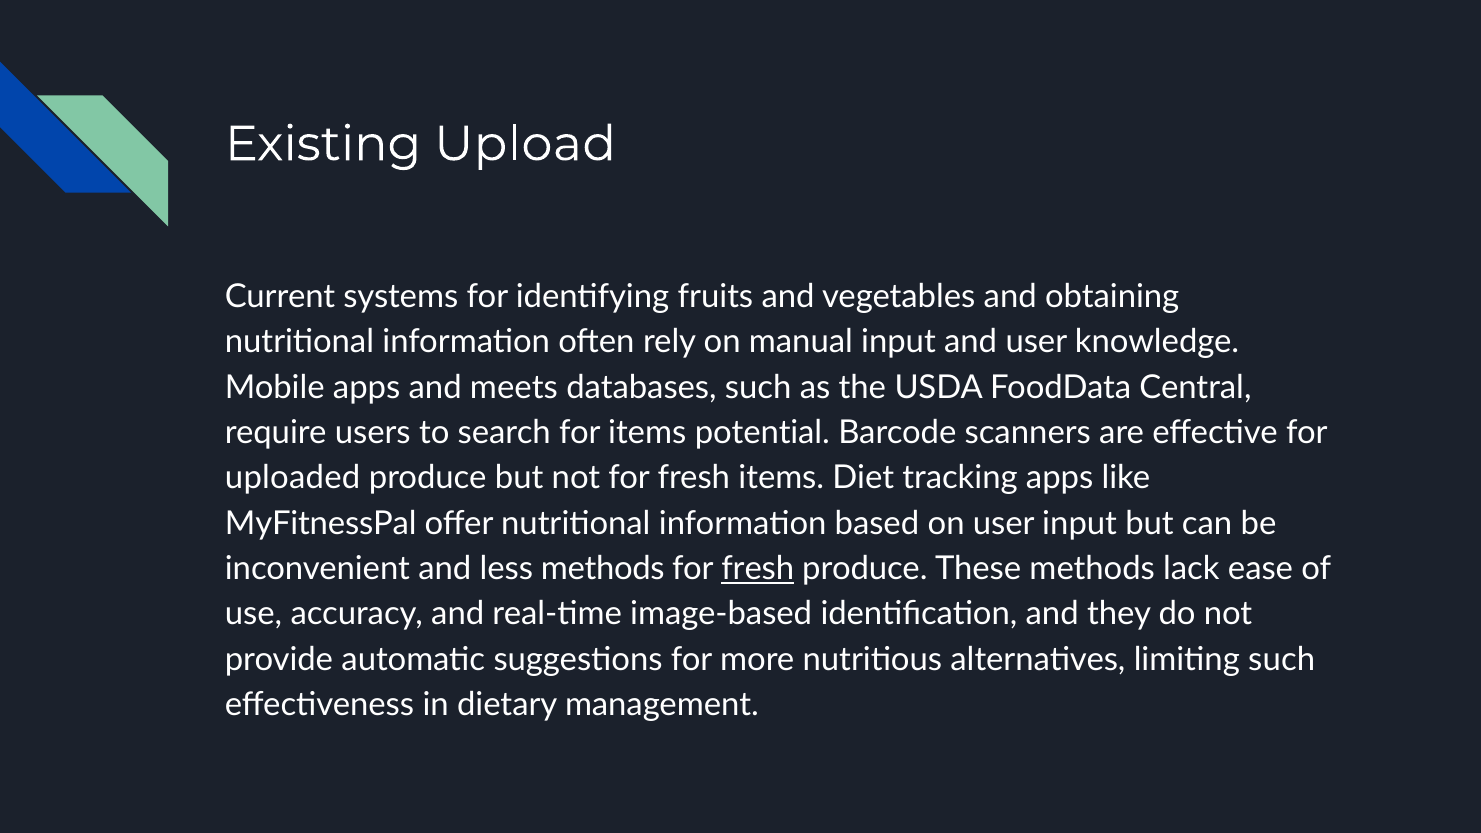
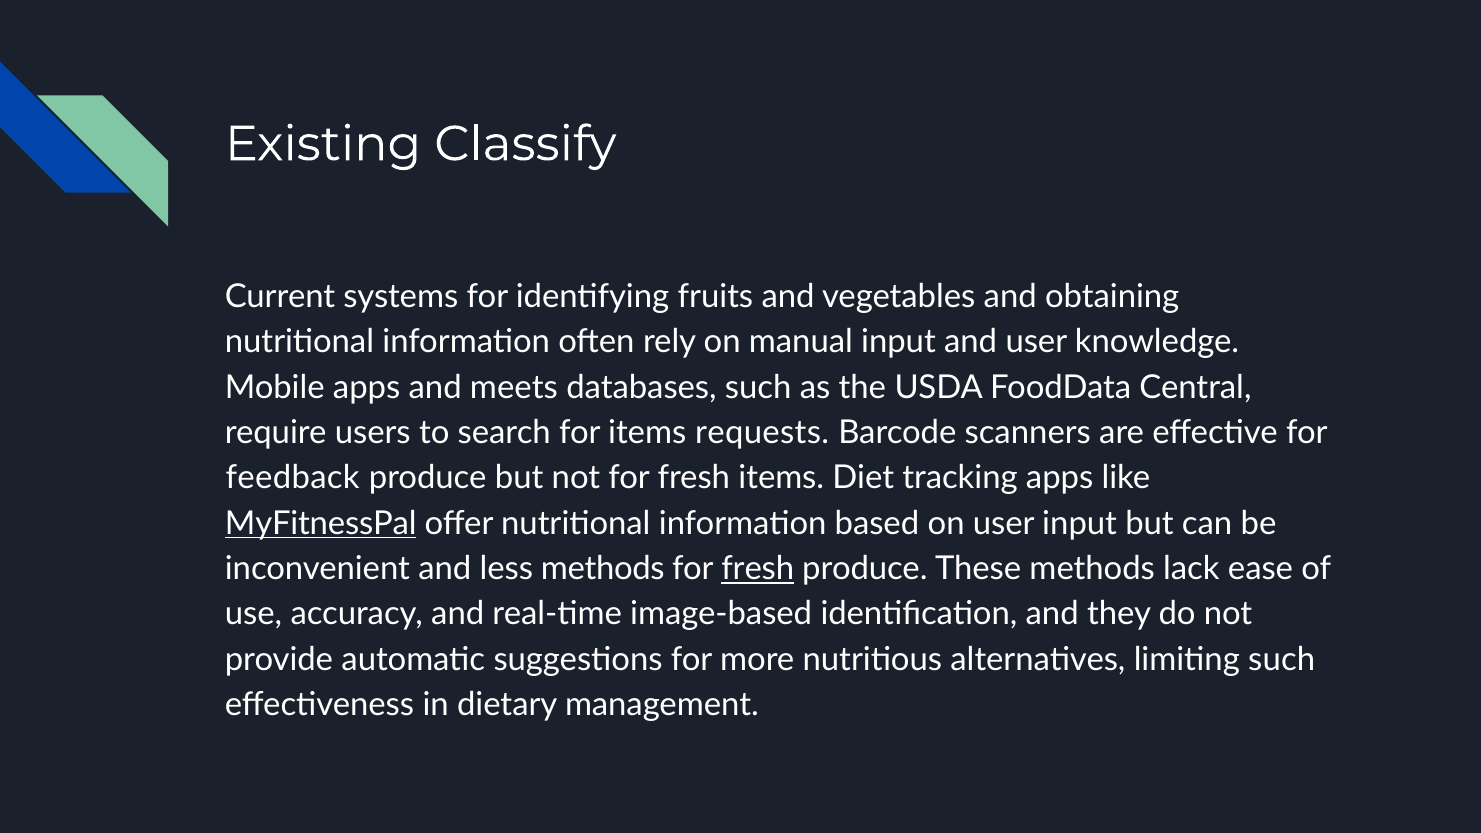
Upload: Upload -> Classify
potential: potential -> requests
uploaded: uploaded -> feedback
MyFitnessPal underline: none -> present
